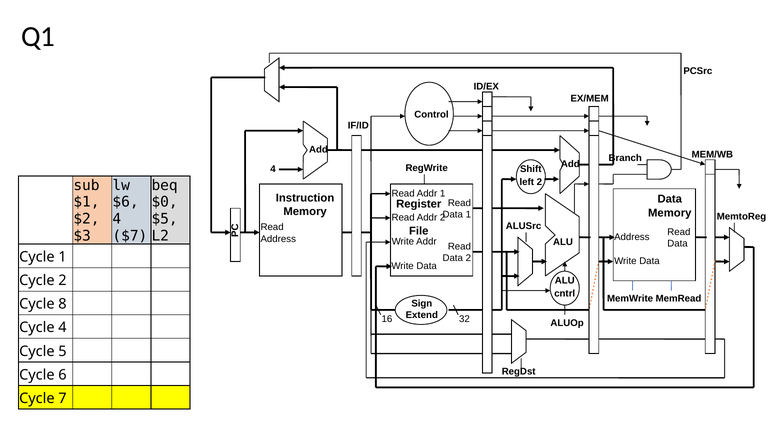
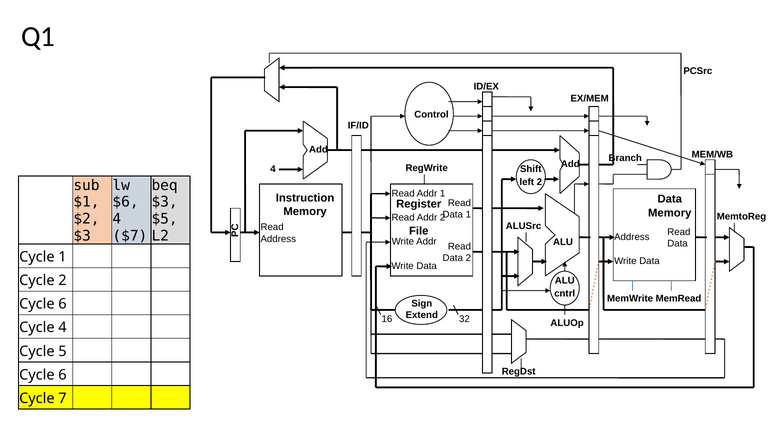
$0 at (165, 202): $0 -> $3
8 at (62, 304): 8 -> 6
